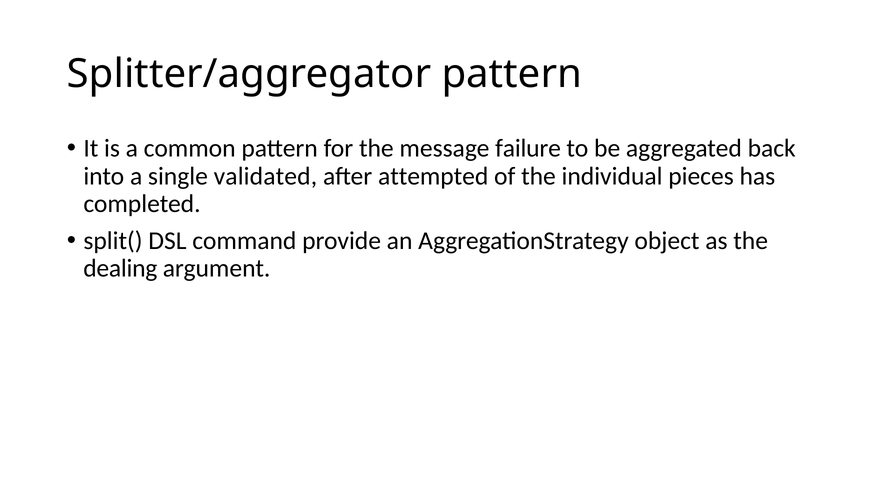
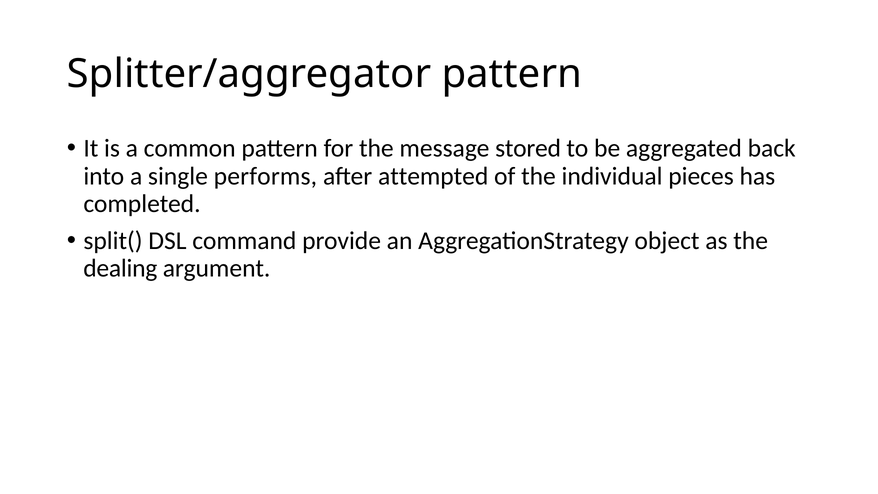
failure: failure -> stored
validated: validated -> performs
